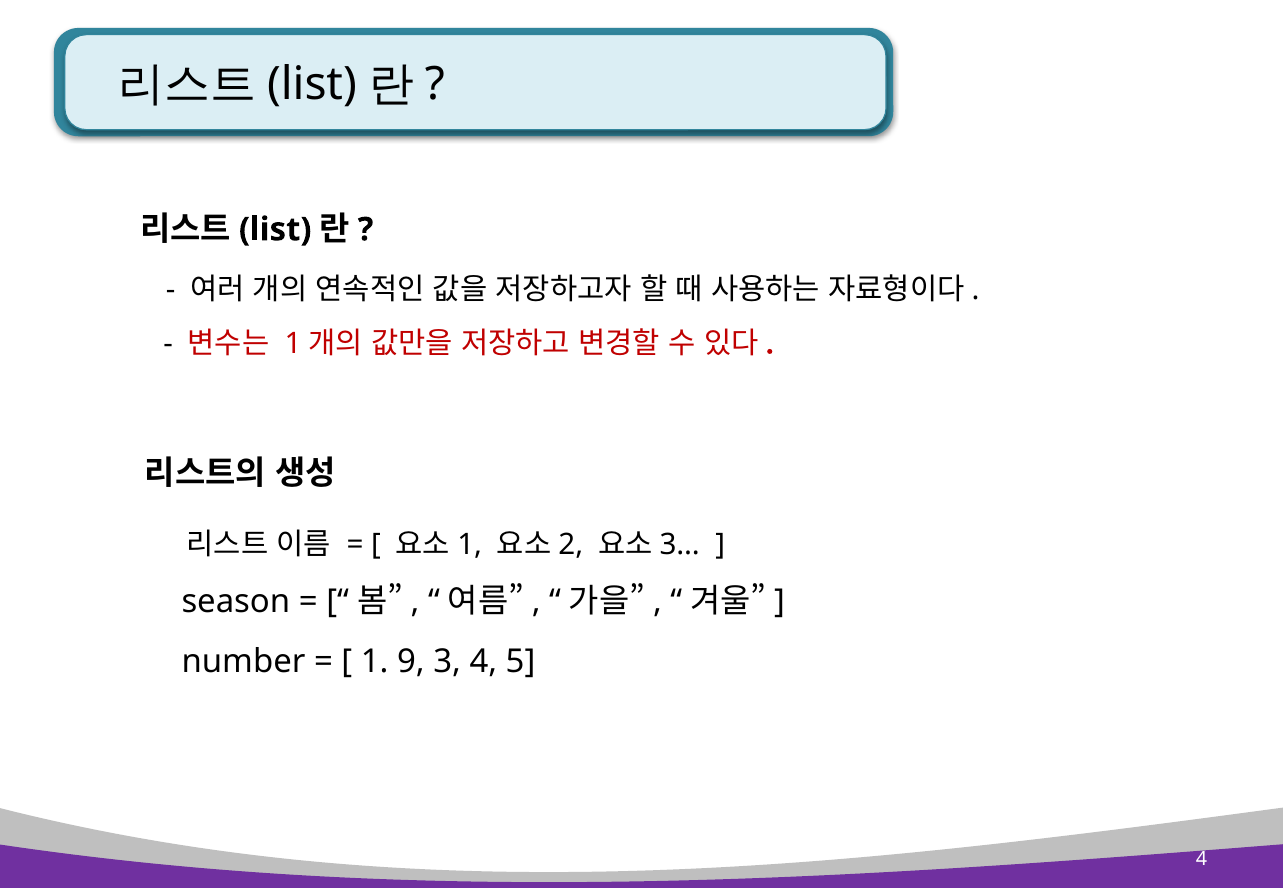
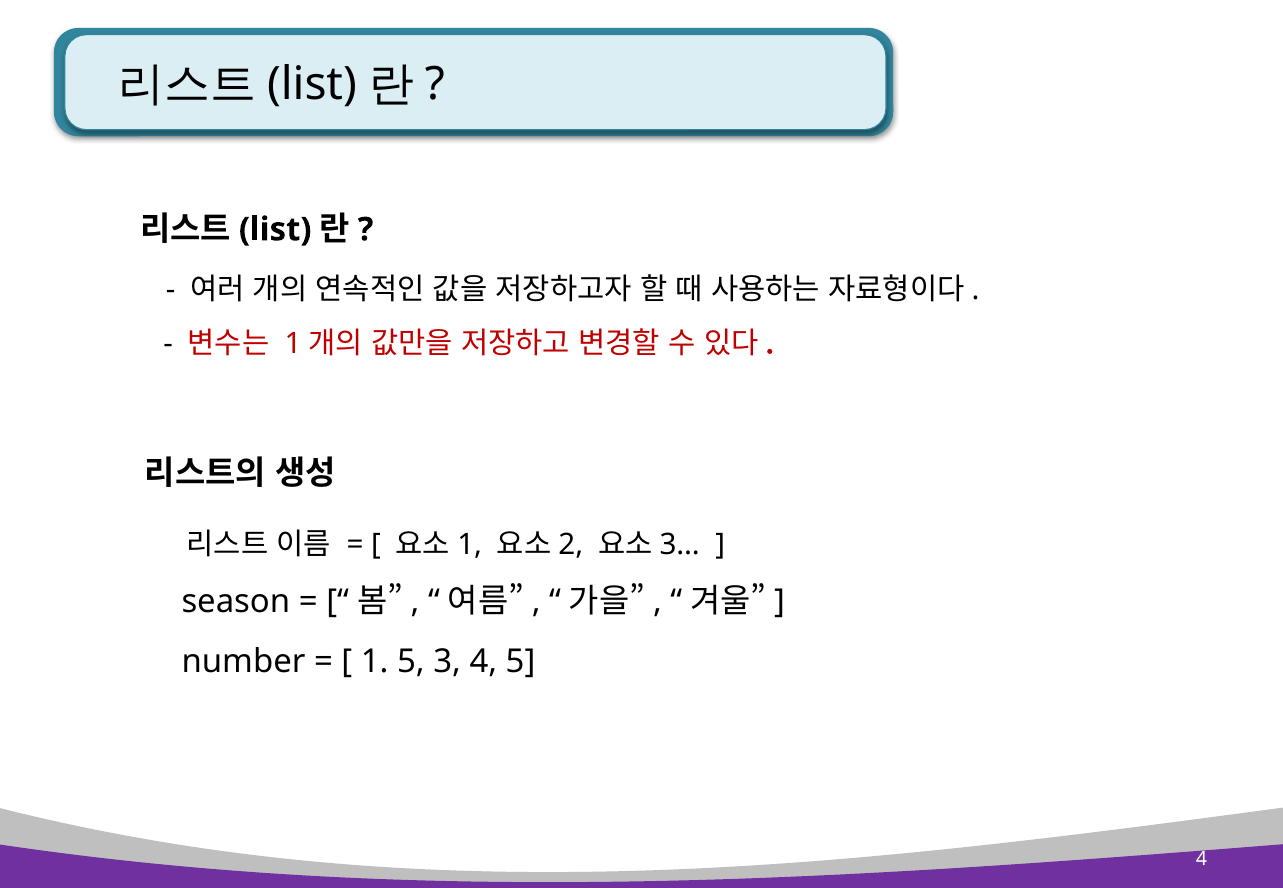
1 9: 9 -> 5
